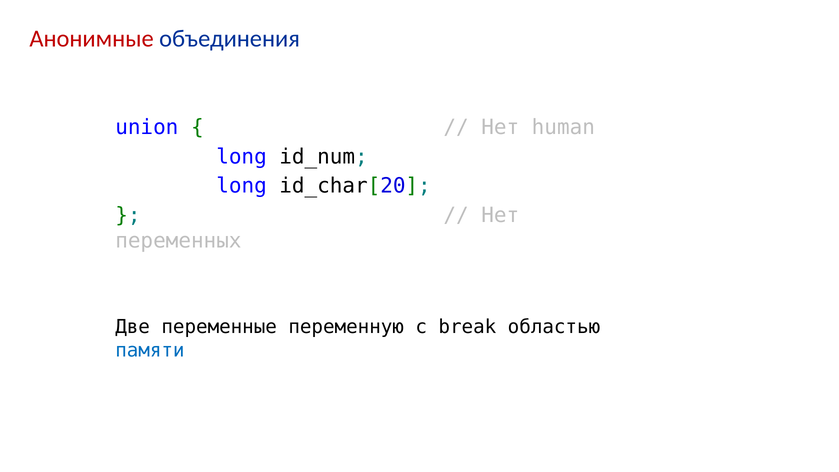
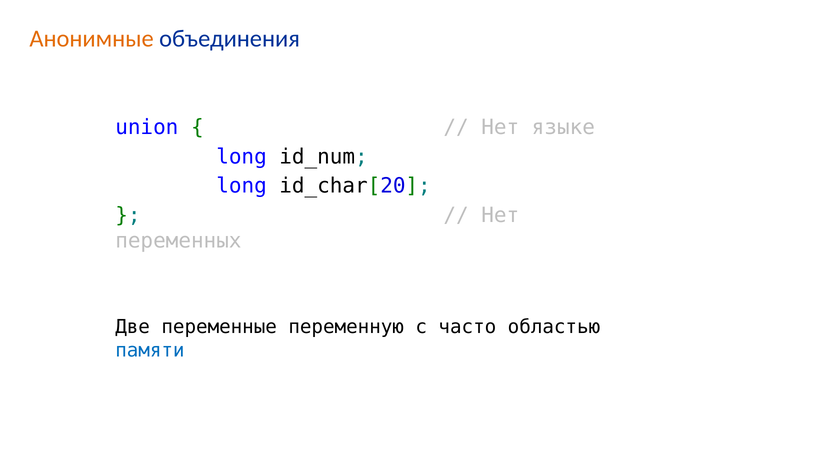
Анонимные colour: red -> orange
human: human -> языке
break: break -> часто
